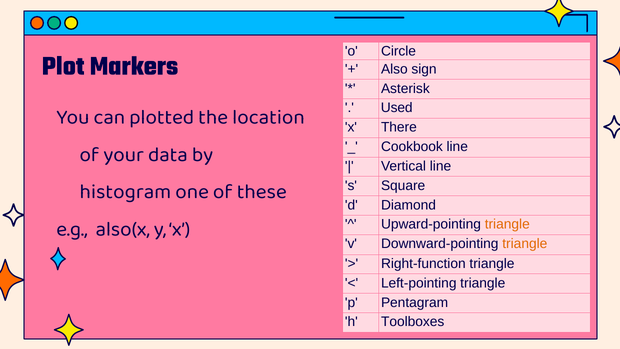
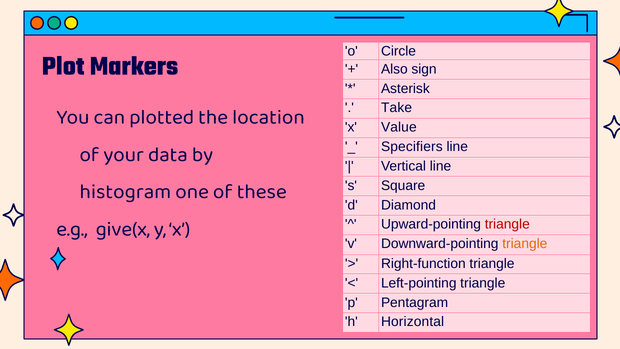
Used: Used -> Take
There: There -> Value
Cookbook: Cookbook -> Specifiers
triangle at (507, 224) colour: orange -> red
also(x: also(x -> give(x
Toolboxes: Toolboxes -> Horizontal
